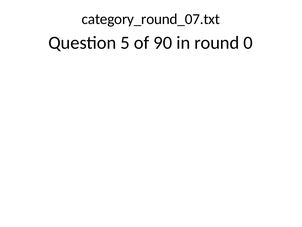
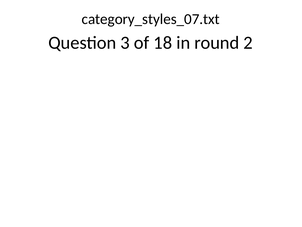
category_round_07.txt: category_round_07.txt -> category_styles_07.txt
5: 5 -> 3
90: 90 -> 18
0: 0 -> 2
